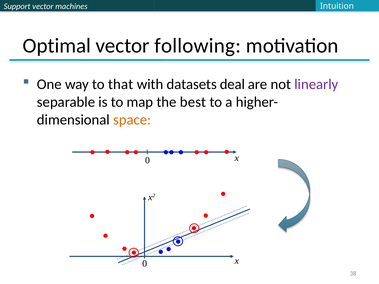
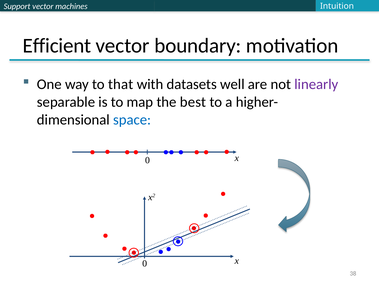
Optimal: Optimal -> Efficient
following: following -> boundary
deal: deal -> well
space colour: orange -> blue
